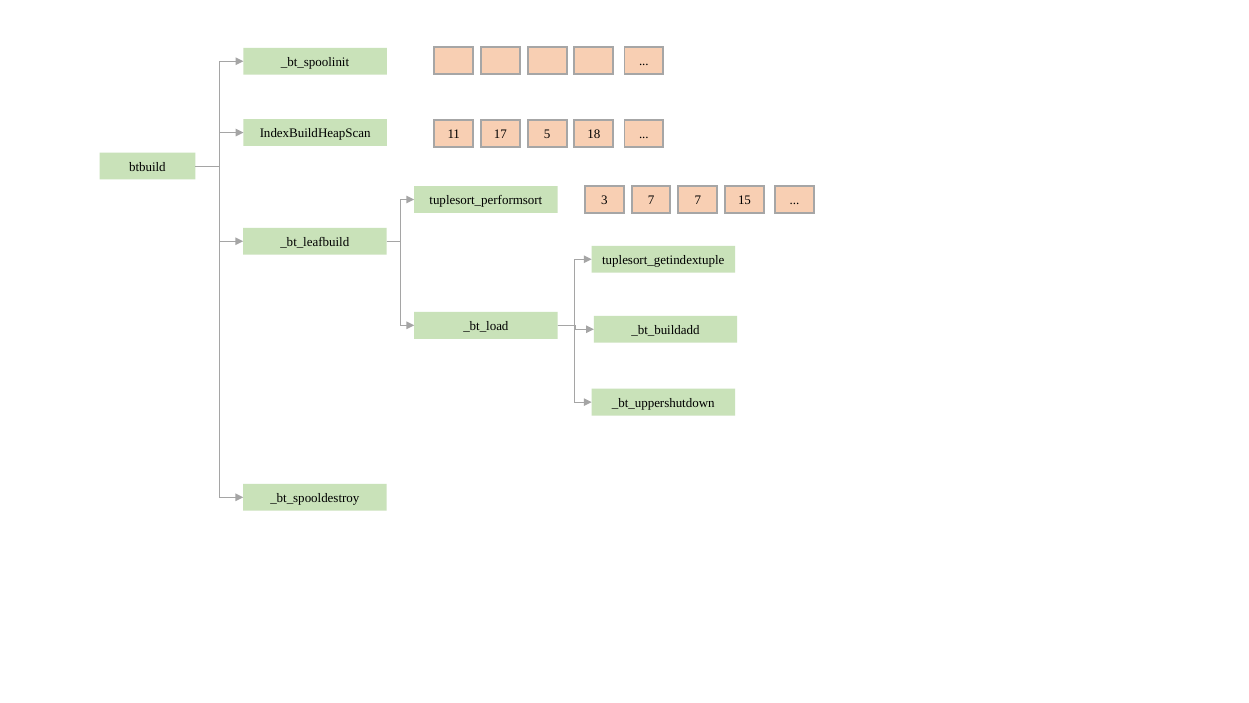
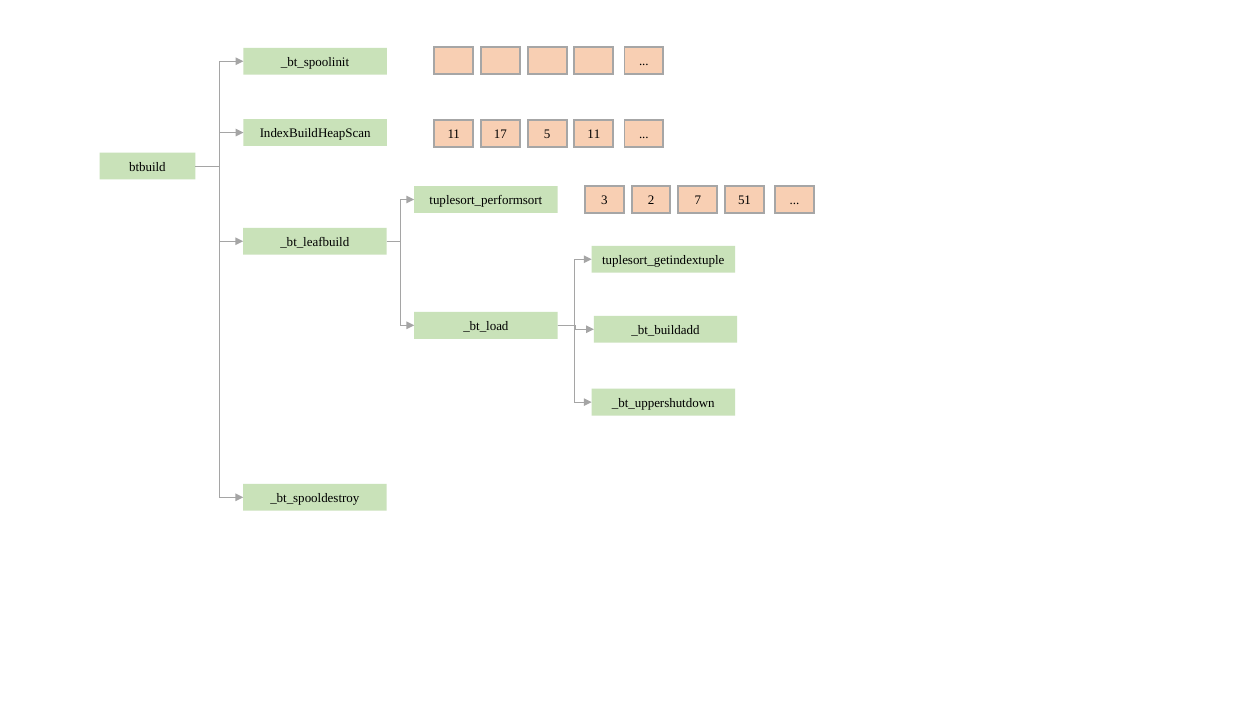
5 18: 18 -> 11
3 7: 7 -> 2
15: 15 -> 51
